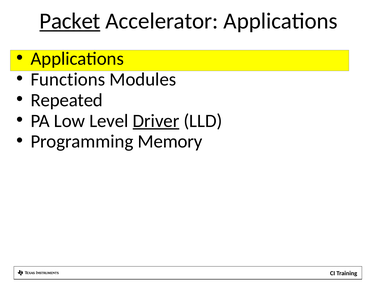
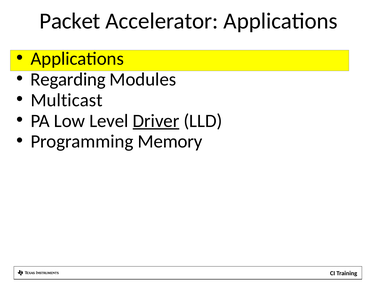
Packet underline: present -> none
Functions: Functions -> Regarding
Repeated: Repeated -> Multicast
